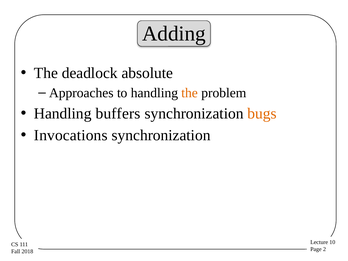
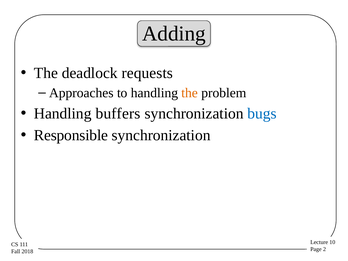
absolute: absolute -> requests
bugs colour: orange -> blue
Invocations: Invocations -> Responsible
